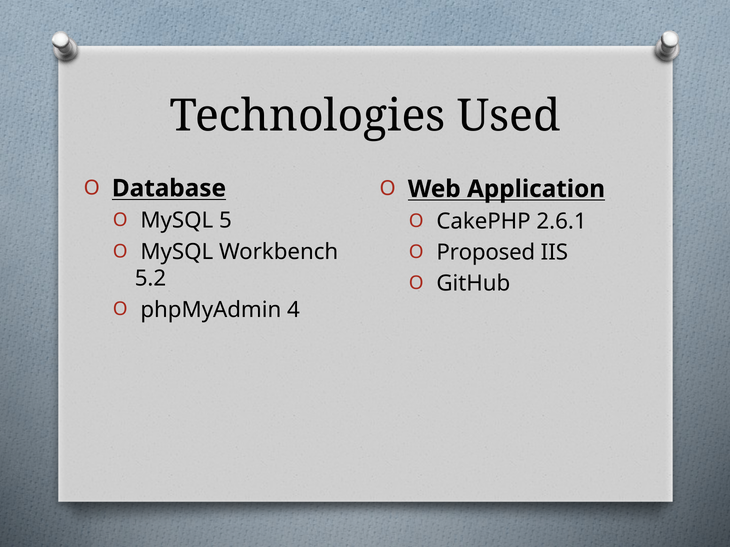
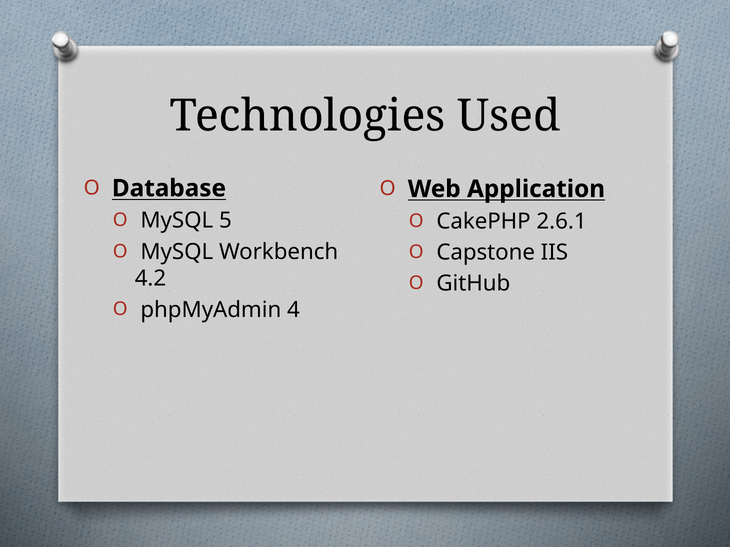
Proposed: Proposed -> Capstone
5.2: 5.2 -> 4.2
